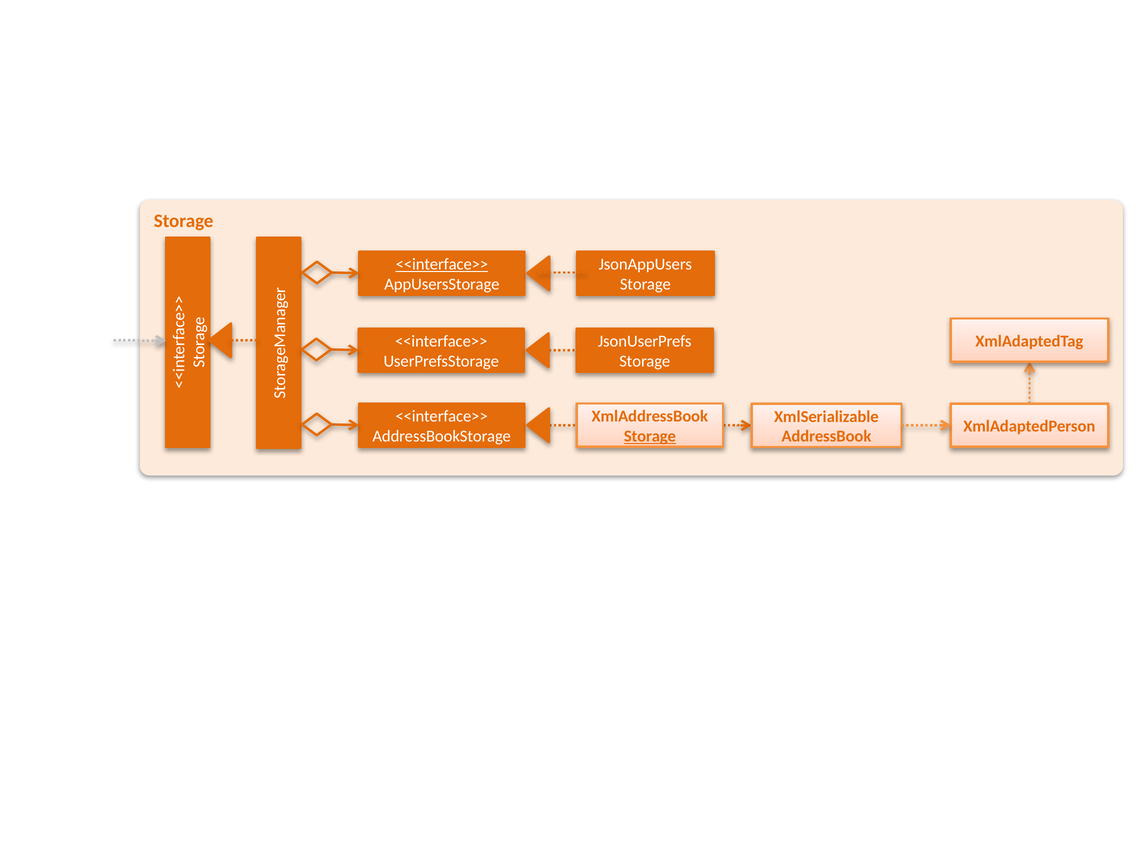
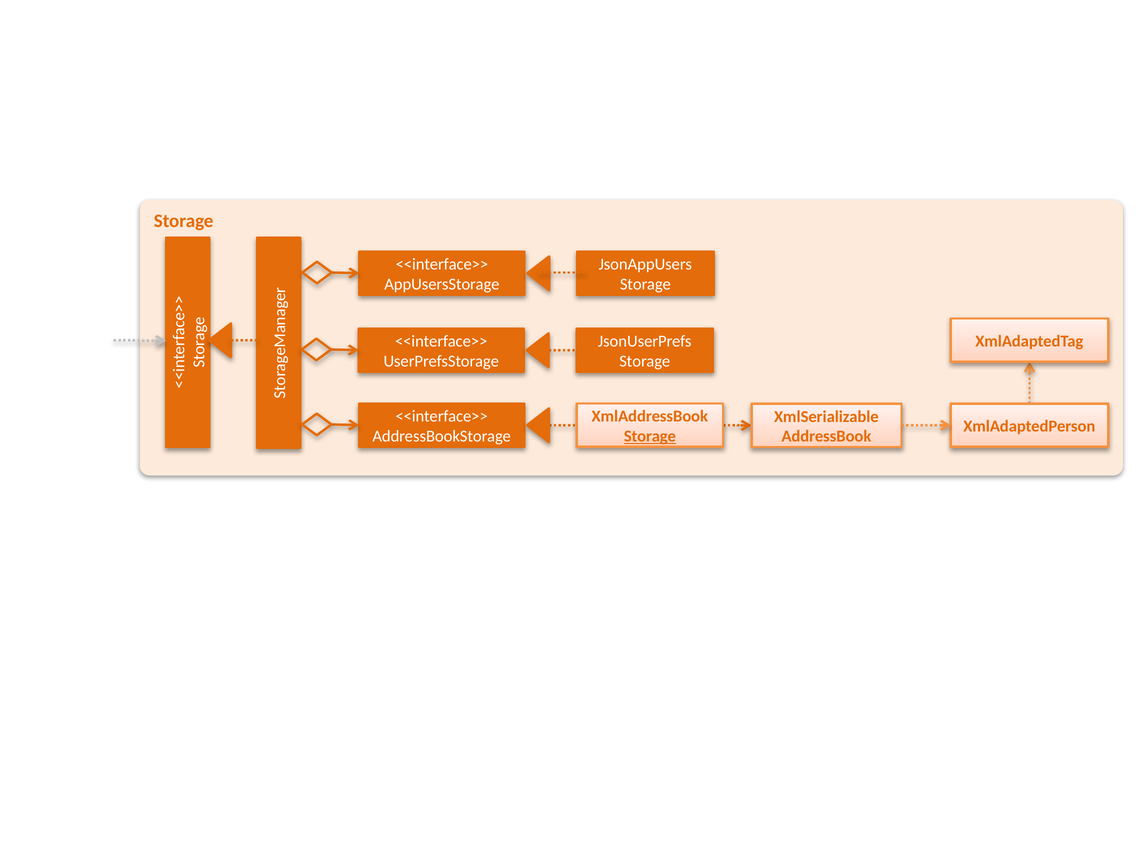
<<interface>> at (442, 264) underline: present -> none
